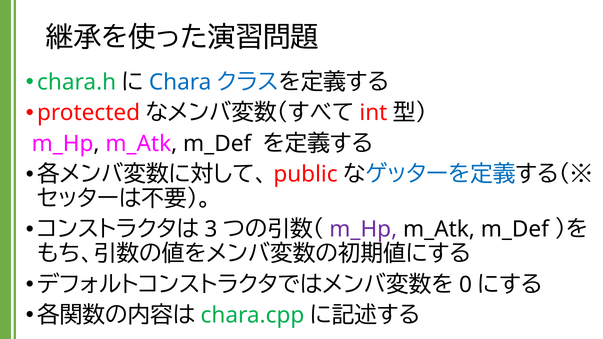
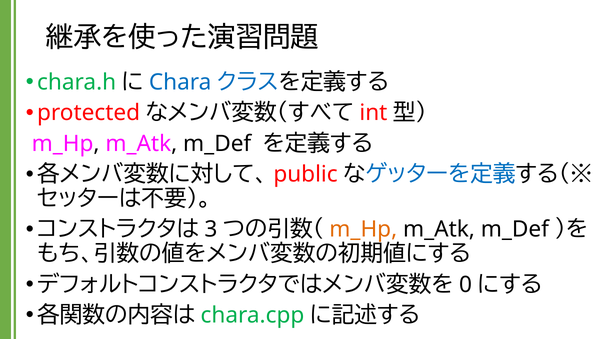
m_Hp at (363, 230) colour: purple -> orange
